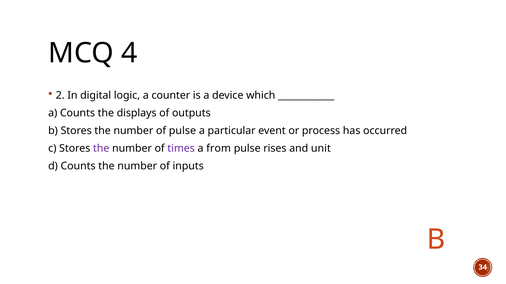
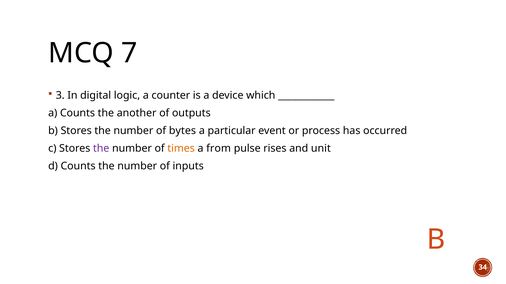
4: 4 -> 7
2: 2 -> 3
displays: displays -> another
of pulse: pulse -> bytes
times colour: purple -> orange
